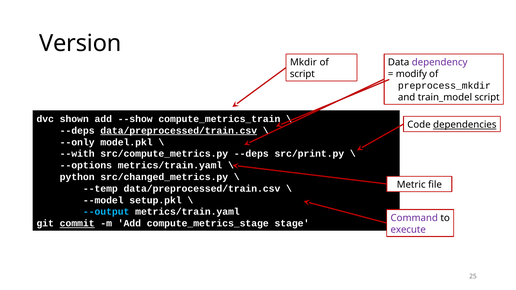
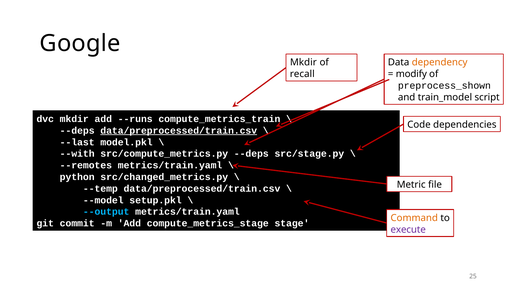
Version: Version -> Google
dependency colour: purple -> orange
script at (302, 74): script -> recall
preprocess_mkdir: preprocess_mkdir -> preprocess_shown
dvc shown: shown -> mkdir
--show: --show -> --runs
dependencies underline: present -> none
--only: --only -> --last
src/print.py: src/print.py -> src/stage.py
--options: --options -> --remotes
Command colour: purple -> orange
commit underline: present -> none
